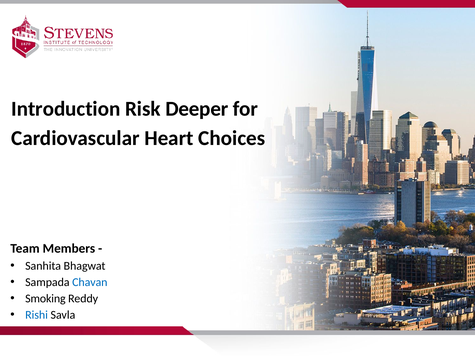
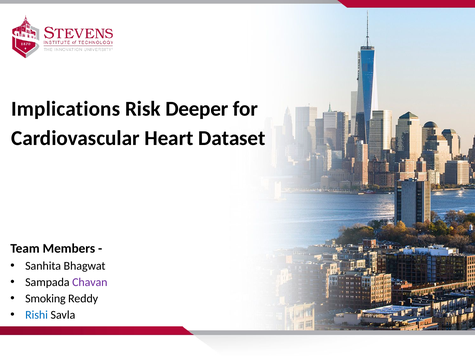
Introduction: Introduction -> Implications
Choices: Choices -> Dataset
Chavan colour: blue -> purple
